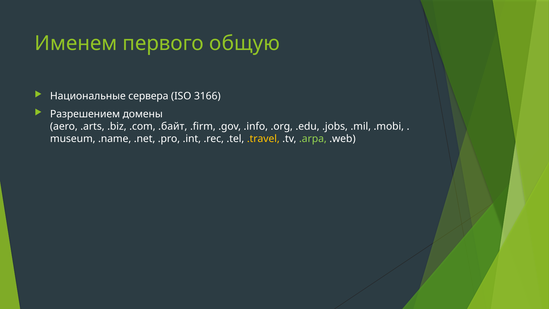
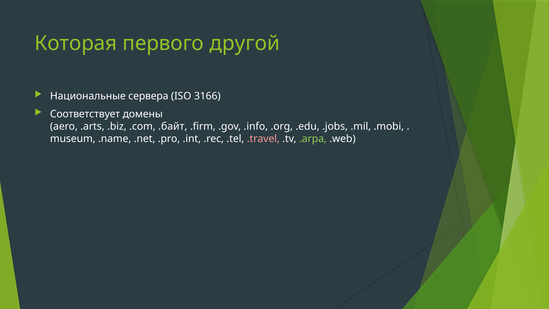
Именем: Именем -> Которая
общую: общую -> другой
Разрешением: Разрешением -> Соответствует
.travel colour: yellow -> pink
